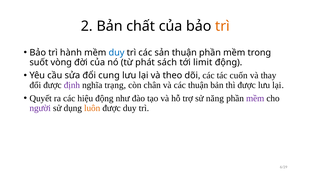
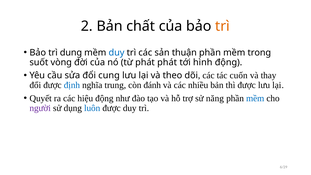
hành: hành -> dung
phát sách: sách -> phát
limit: limit -> hình
định colour: purple -> blue
trạng: trạng -> trung
chân: chân -> đánh
các thuận: thuận -> nhiều
mềm at (255, 98) colour: purple -> blue
luôn colour: orange -> blue
